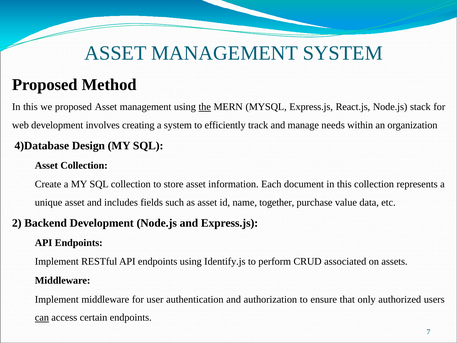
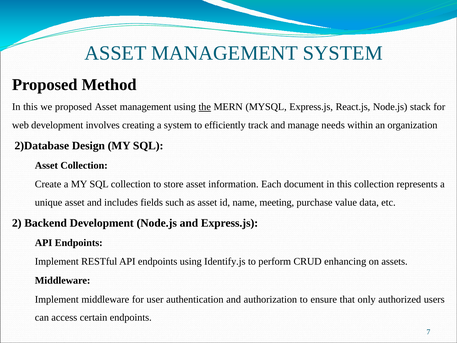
4)Database: 4)Database -> 2)Database
together: together -> meeting
associated: associated -> enhancing
can underline: present -> none
